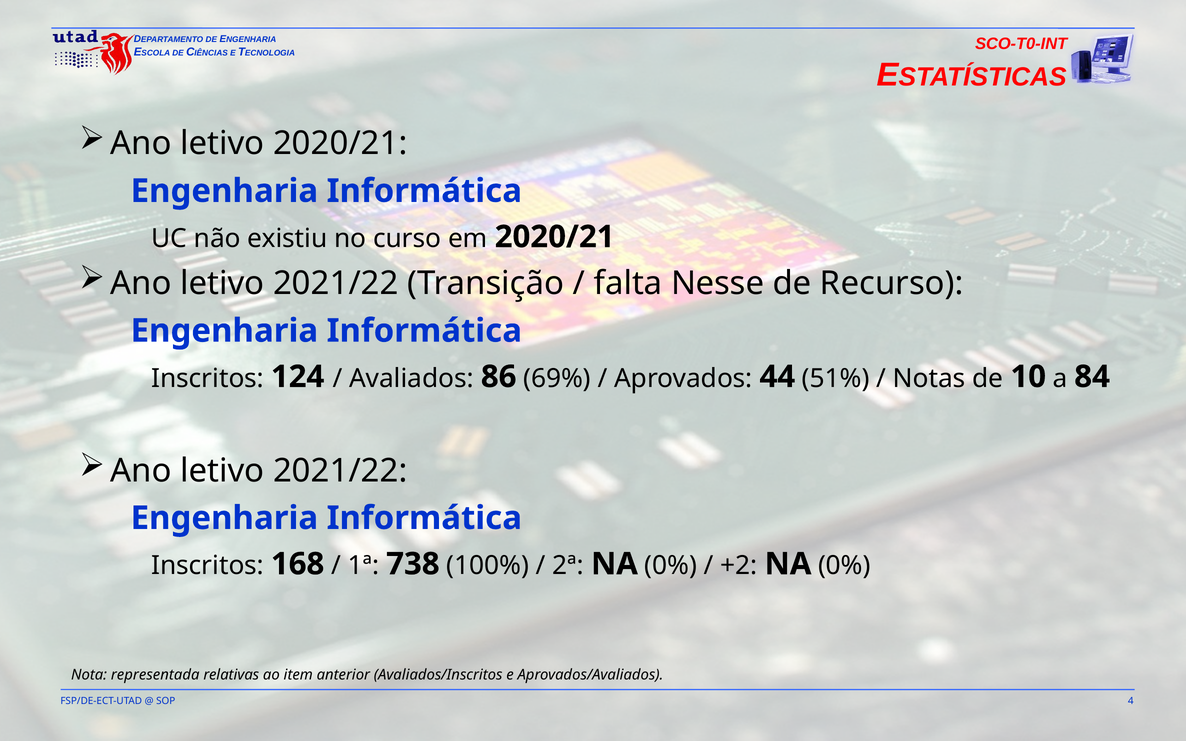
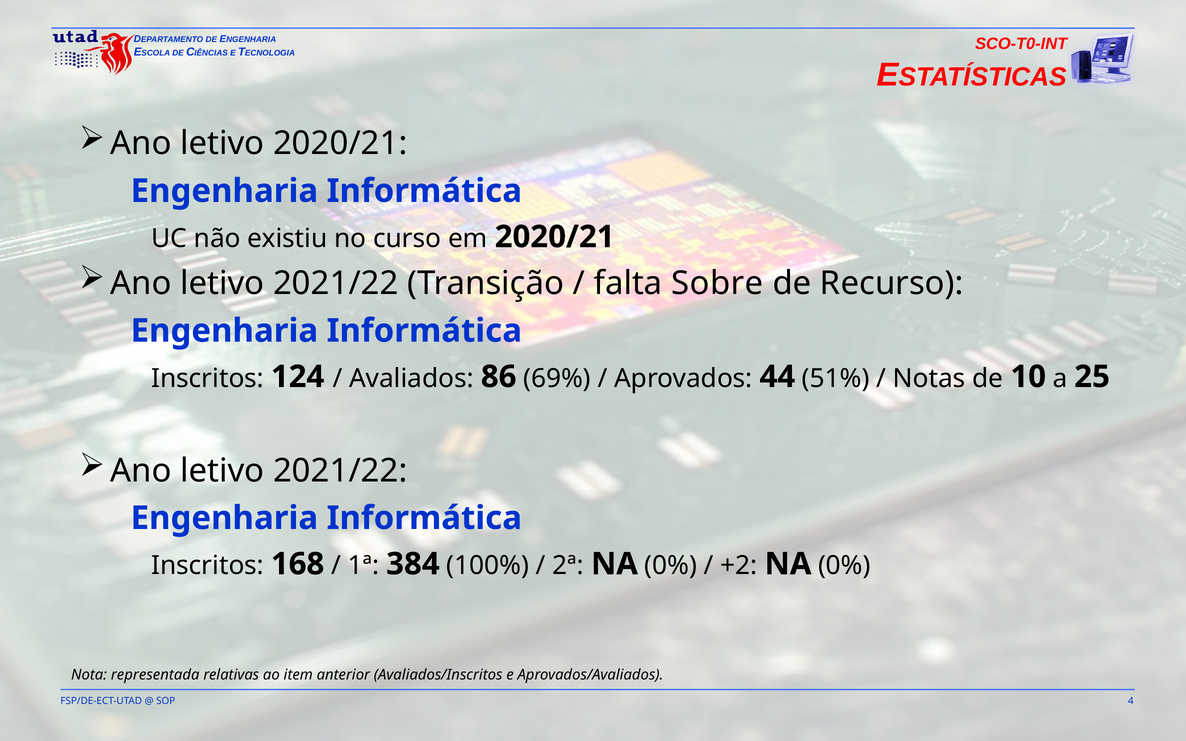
Nesse: Nesse -> Sobre
84: 84 -> 25
738: 738 -> 384
